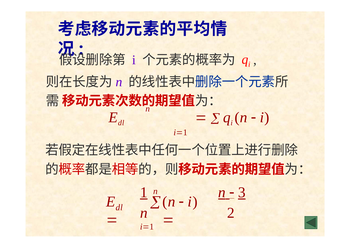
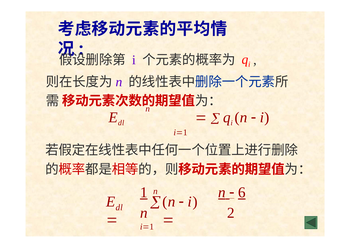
3: 3 -> 6
